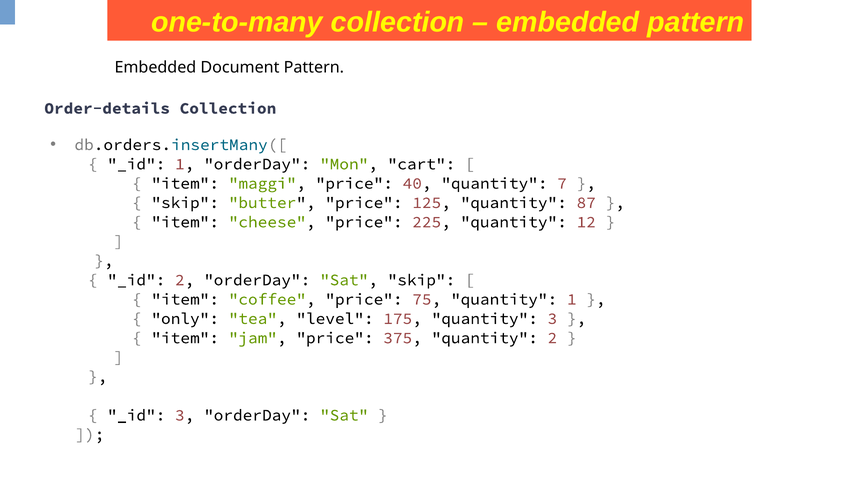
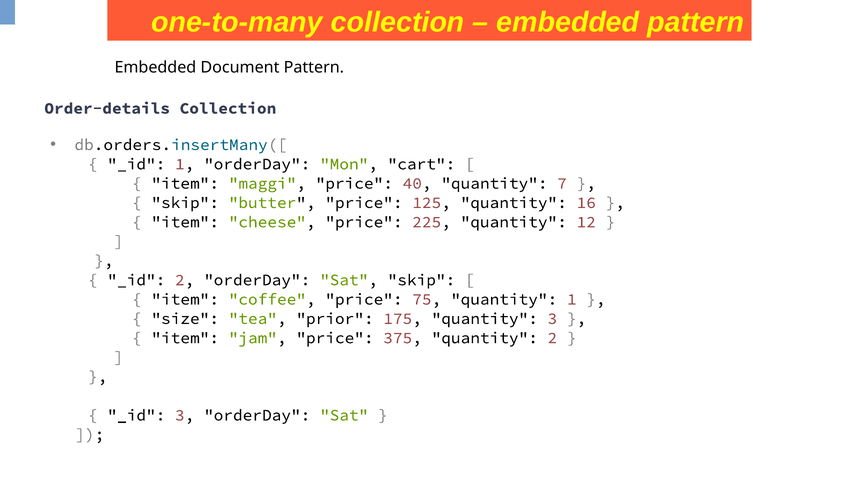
87: 87 -> 16
only: only -> size
level: level -> prior
